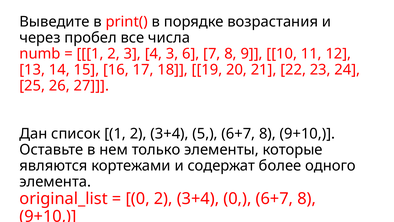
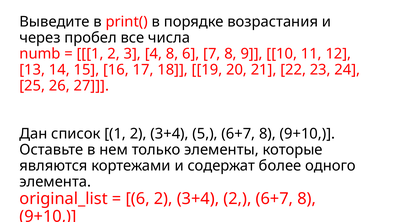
4 3: 3 -> 8
0 at (138, 198): 0 -> 6
3+4 0: 0 -> 2
